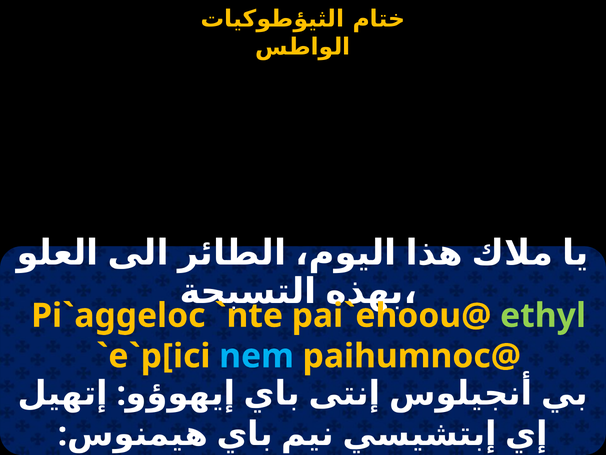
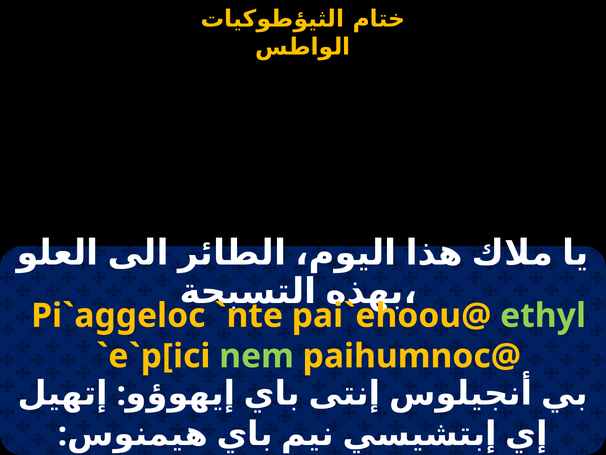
nem colour: light blue -> light green
